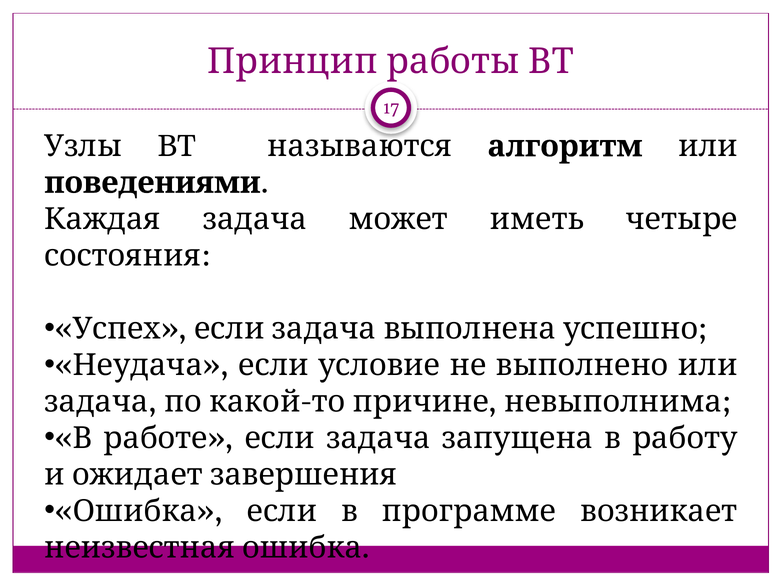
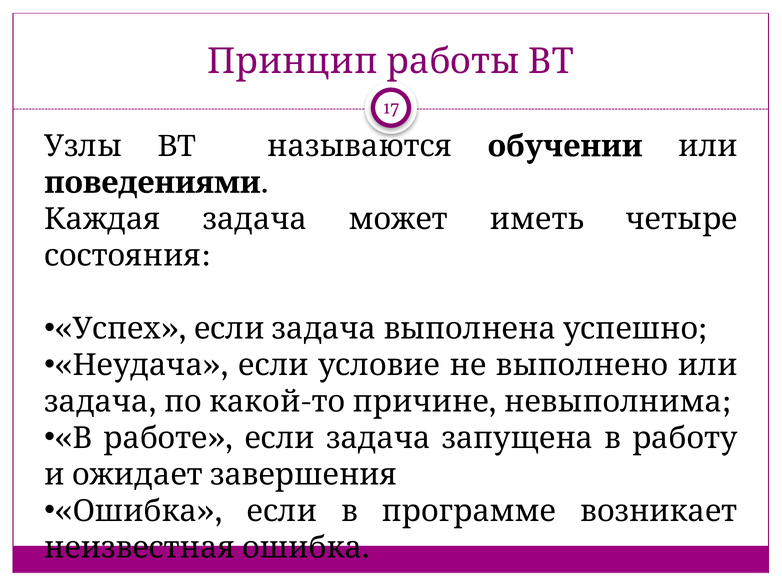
алгоритм: алгоритм -> обучении
